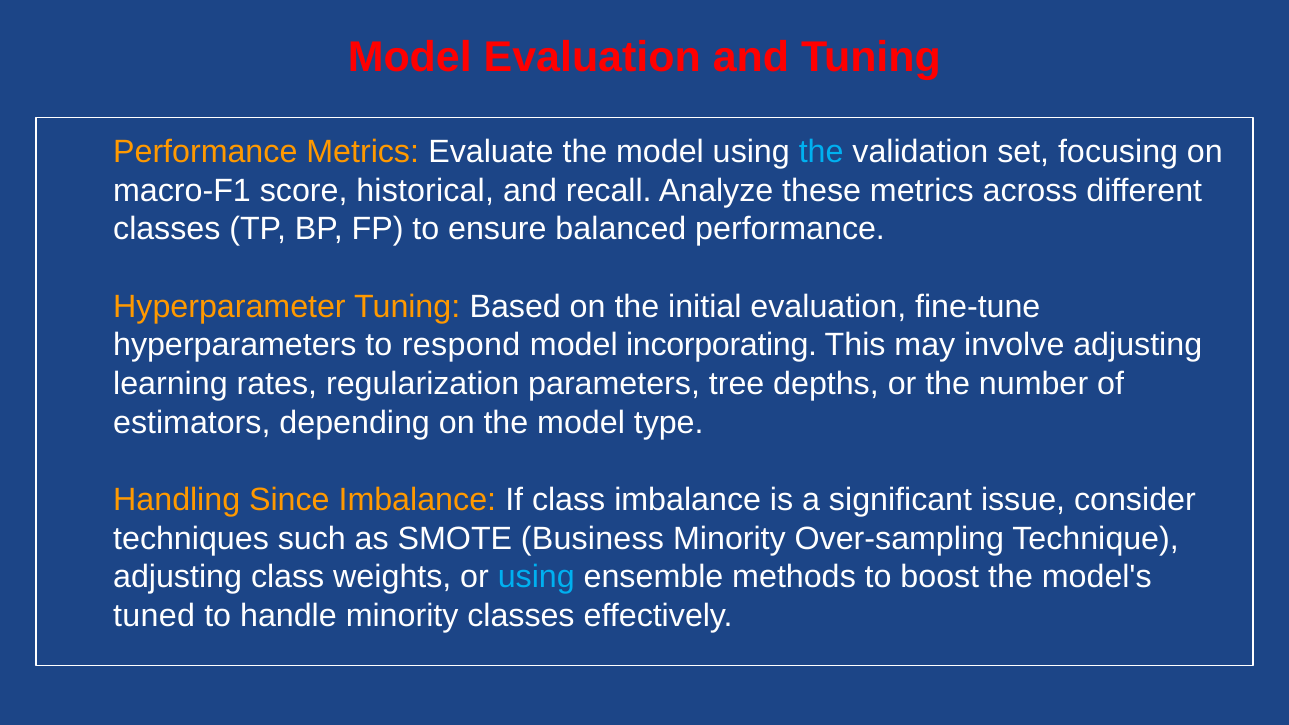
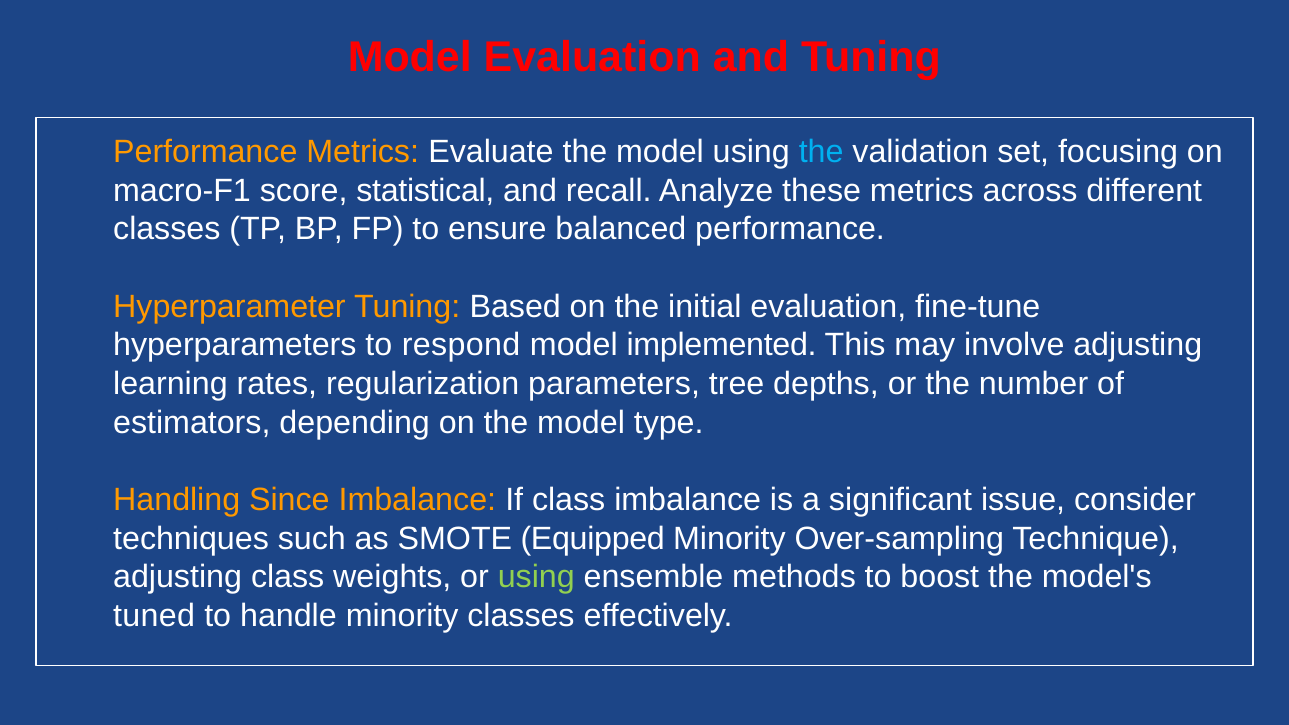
historical: historical -> statistical
incorporating: incorporating -> implemented
Business: Business -> Equipped
using at (536, 577) colour: light blue -> light green
